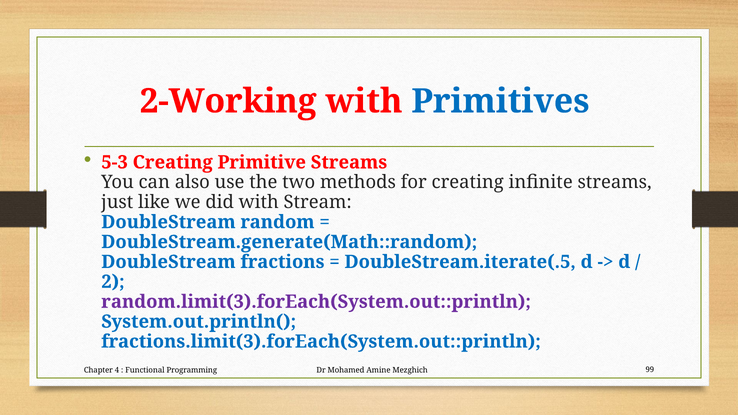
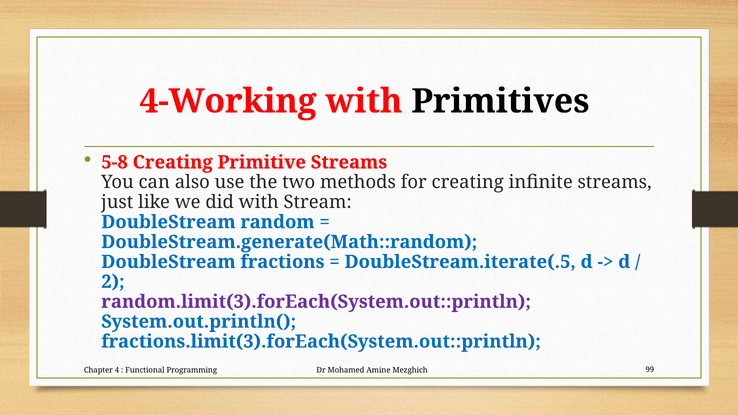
2-Working: 2-Working -> 4-Working
Primitives colour: blue -> black
5-3: 5-3 -> 5-8
